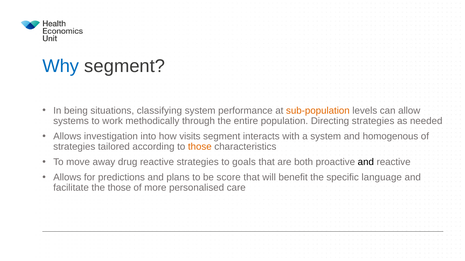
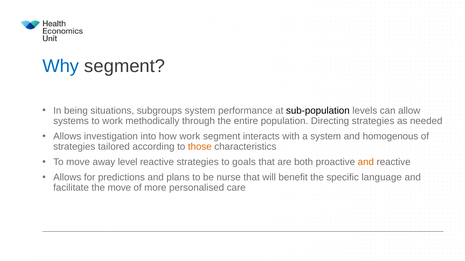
classifying: classifying -> subgroups
sub-population colour: orange -> black
how visits: visits -> work
drug: drug -> level
and at (366, 162) colour: black -> orange
score: score -> nurse
the those: those -> move
